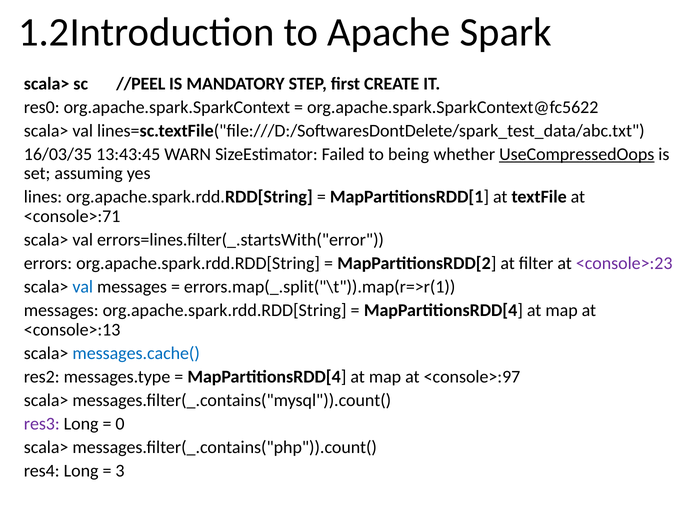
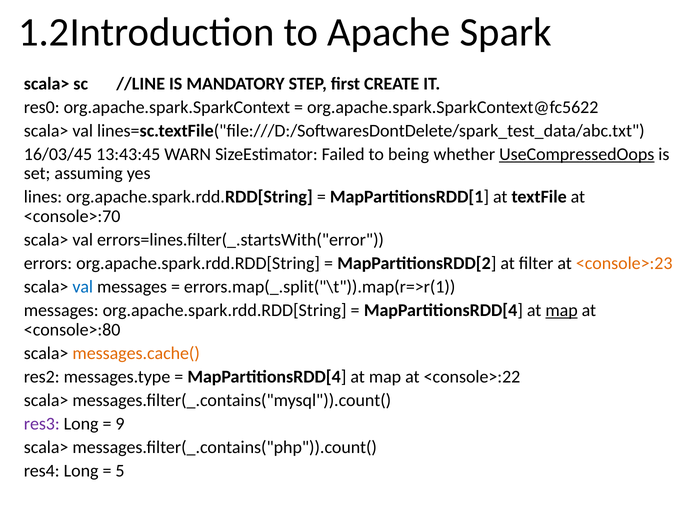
//PEEL: //PEEL -> //LINE
16/03/35: 16/03/35 -> 16/03/45
<console>:71: <console>:71 -> <console>:70
<console>:23 colour: purple -> orange
map at (562, 310) underline: none -> present
<console>:13: <console>:13 -> <console>:80
messages.cache( colour: blue -> orange
<console>:97: <console>:97 -> <console>:22
0: 0 -> 9
3: 3 -> 5
